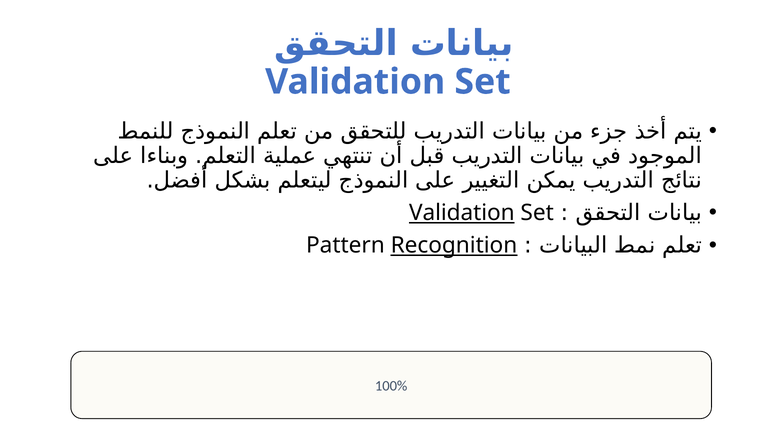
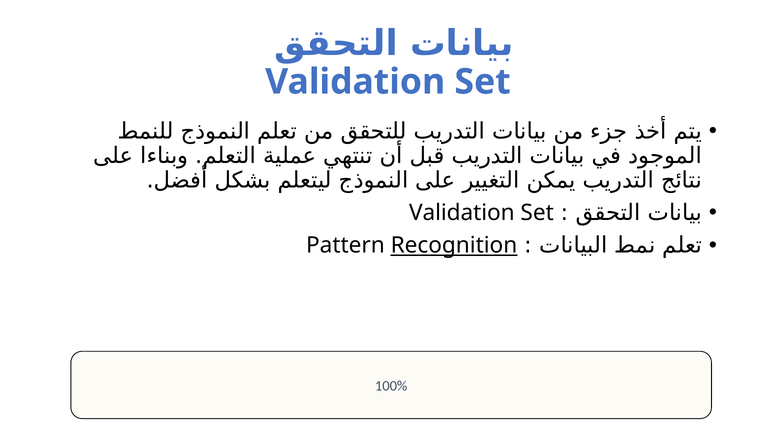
Validation at (462, 213) underline: present -> none
